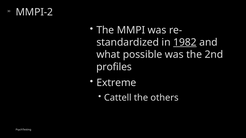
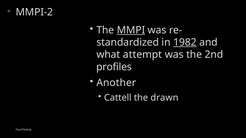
MMPI underline: none -> present
possible: possible -> attempt
Extreme: Extreme -> Another
others: others -> drawn
